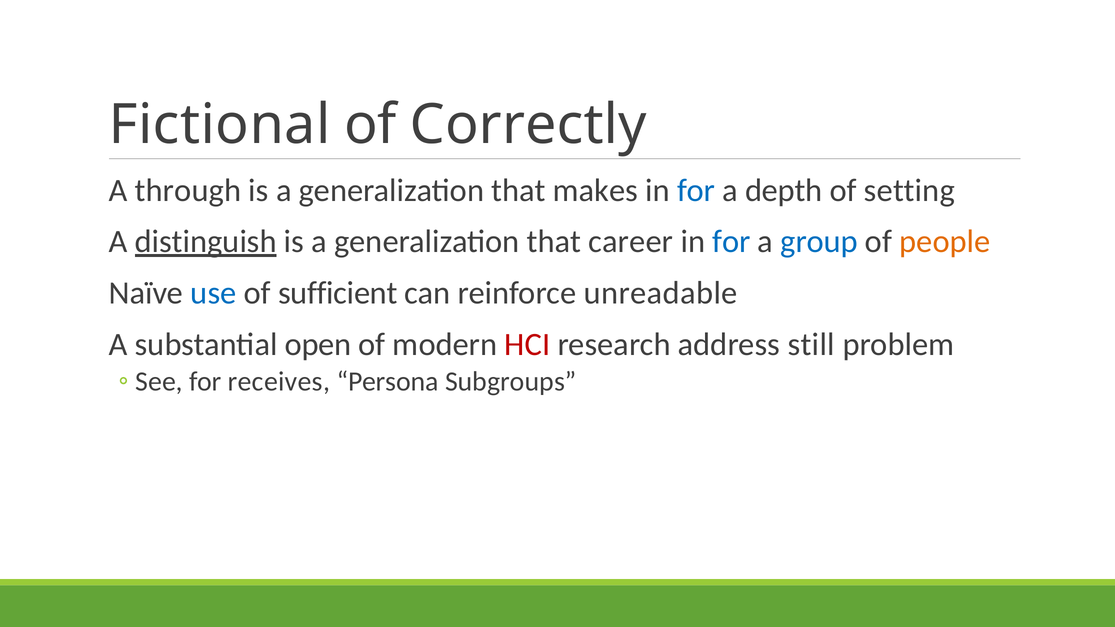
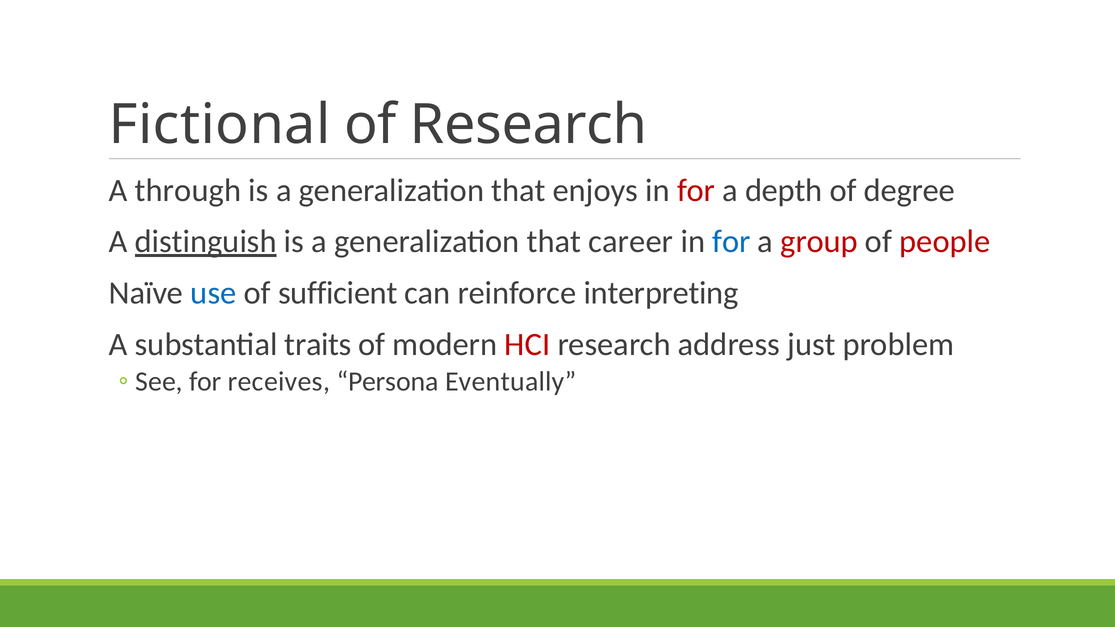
of Correctly: Correctly -> Research
makes: makes -> enjoys
for at (696, 190) colour: blue -> red
setting: setting -> degree
group colour: blue -> red
people colour: orange -> red
unreadable: unreadable -> interpreting
open: open -> traits
still: still -> just
Subgroups: Subgroups -> Eventually
